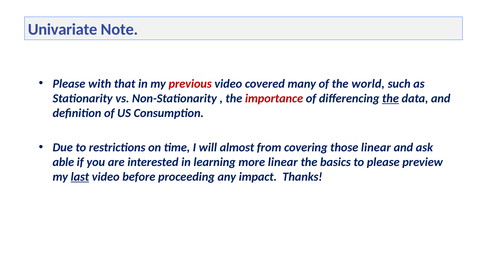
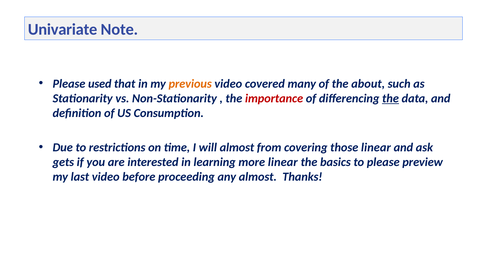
with: with -> used
previous colour: red -> orange
world: world -> about
able: able -> gets
last underline: present -> none
any impact: impact -> almost
